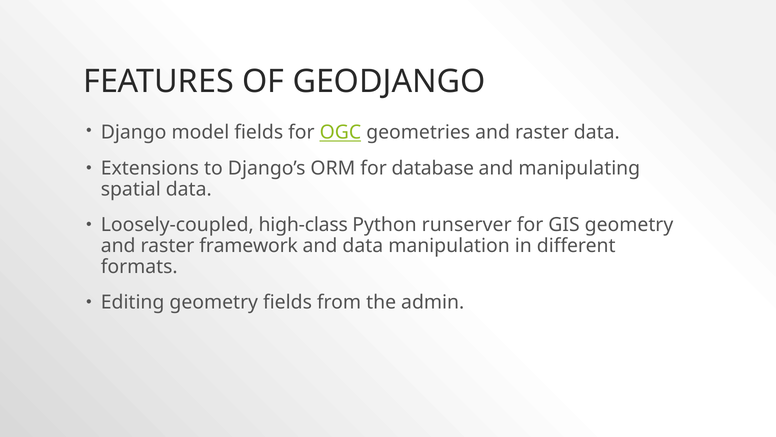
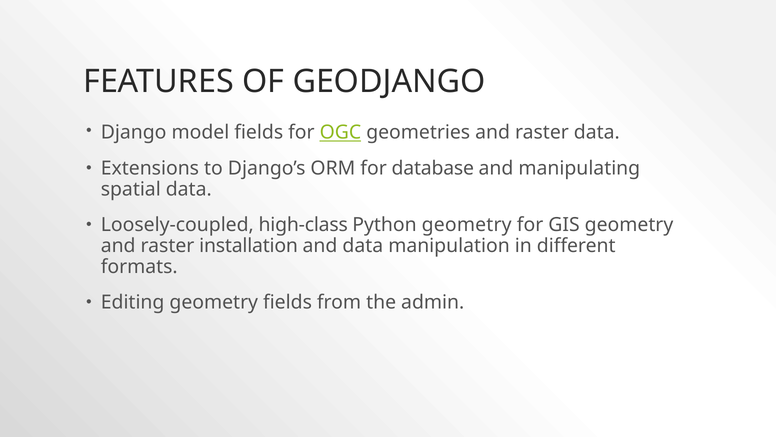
Python runserver: runserver -> geometry
framework: framework -> installation
